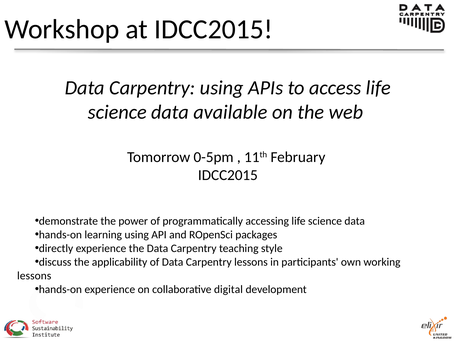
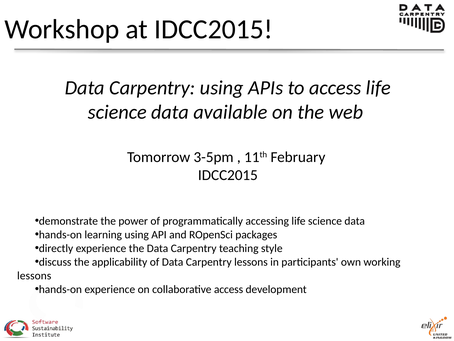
0-5pm: 0-5pm -> 3-5pm
collaborative digital: digital -> access
